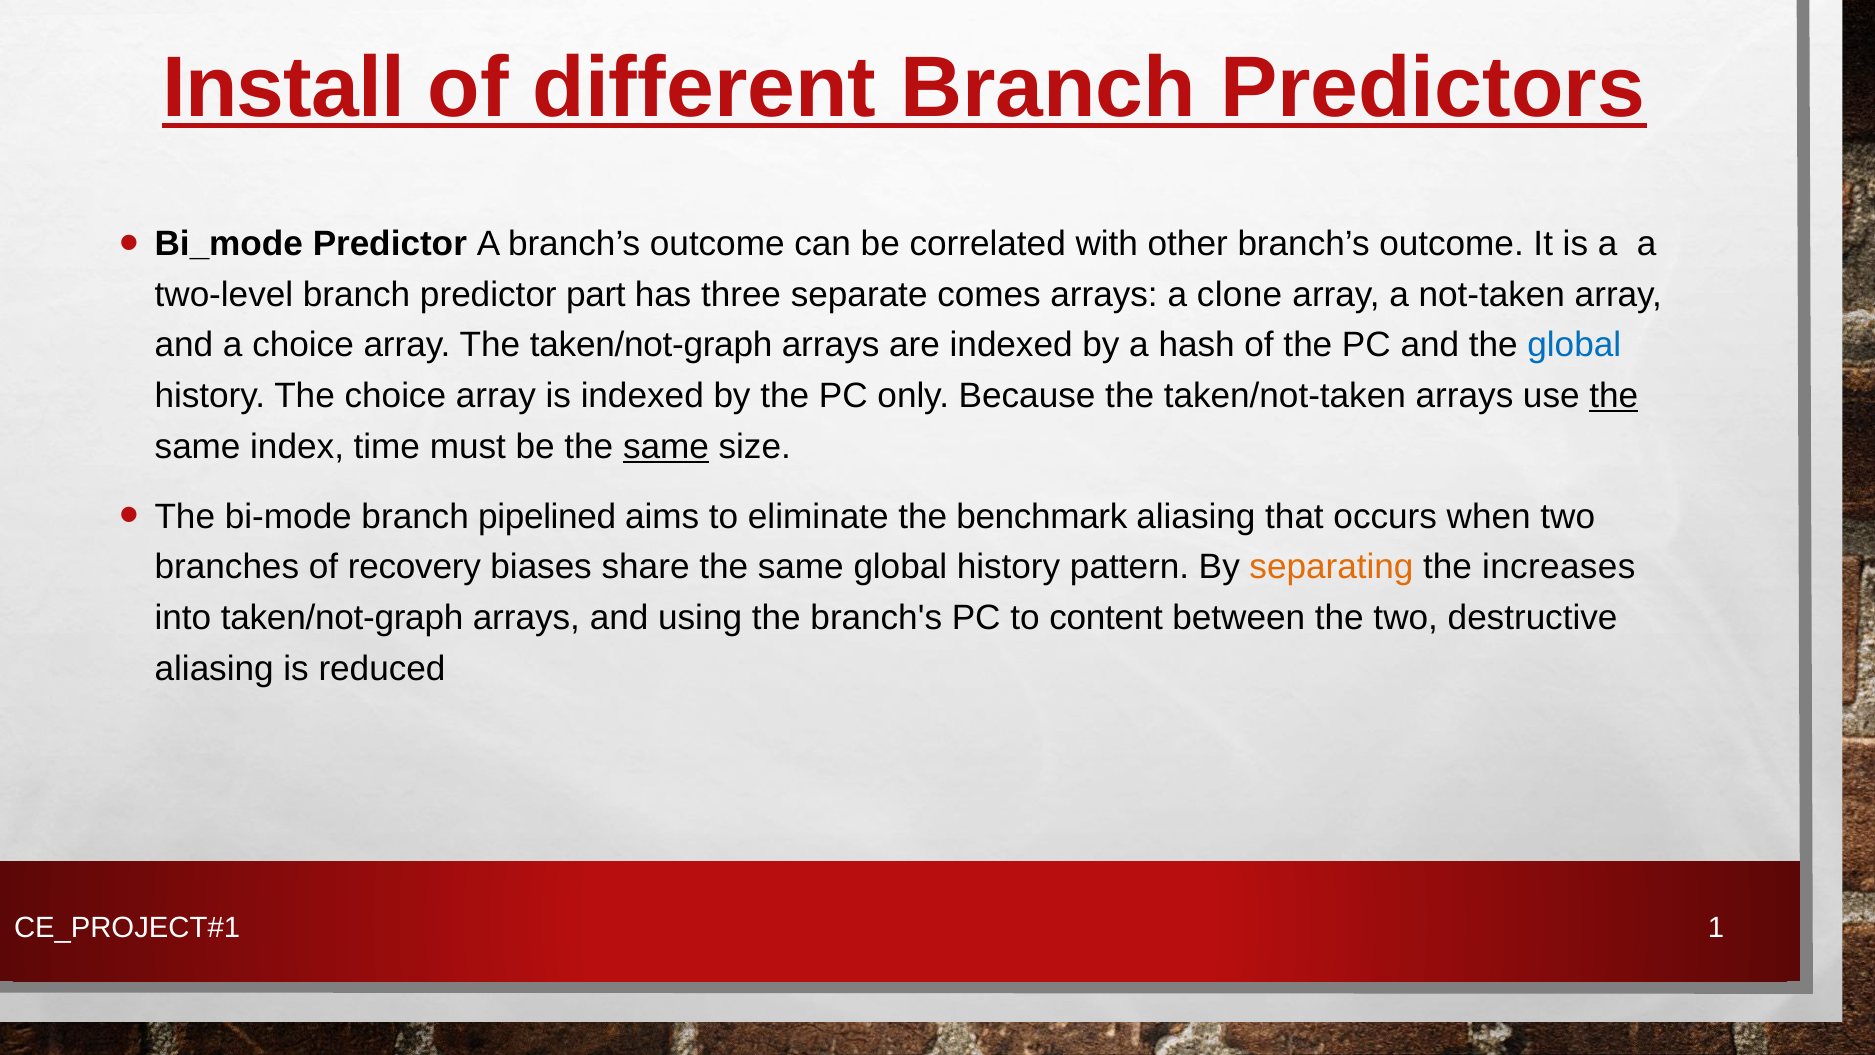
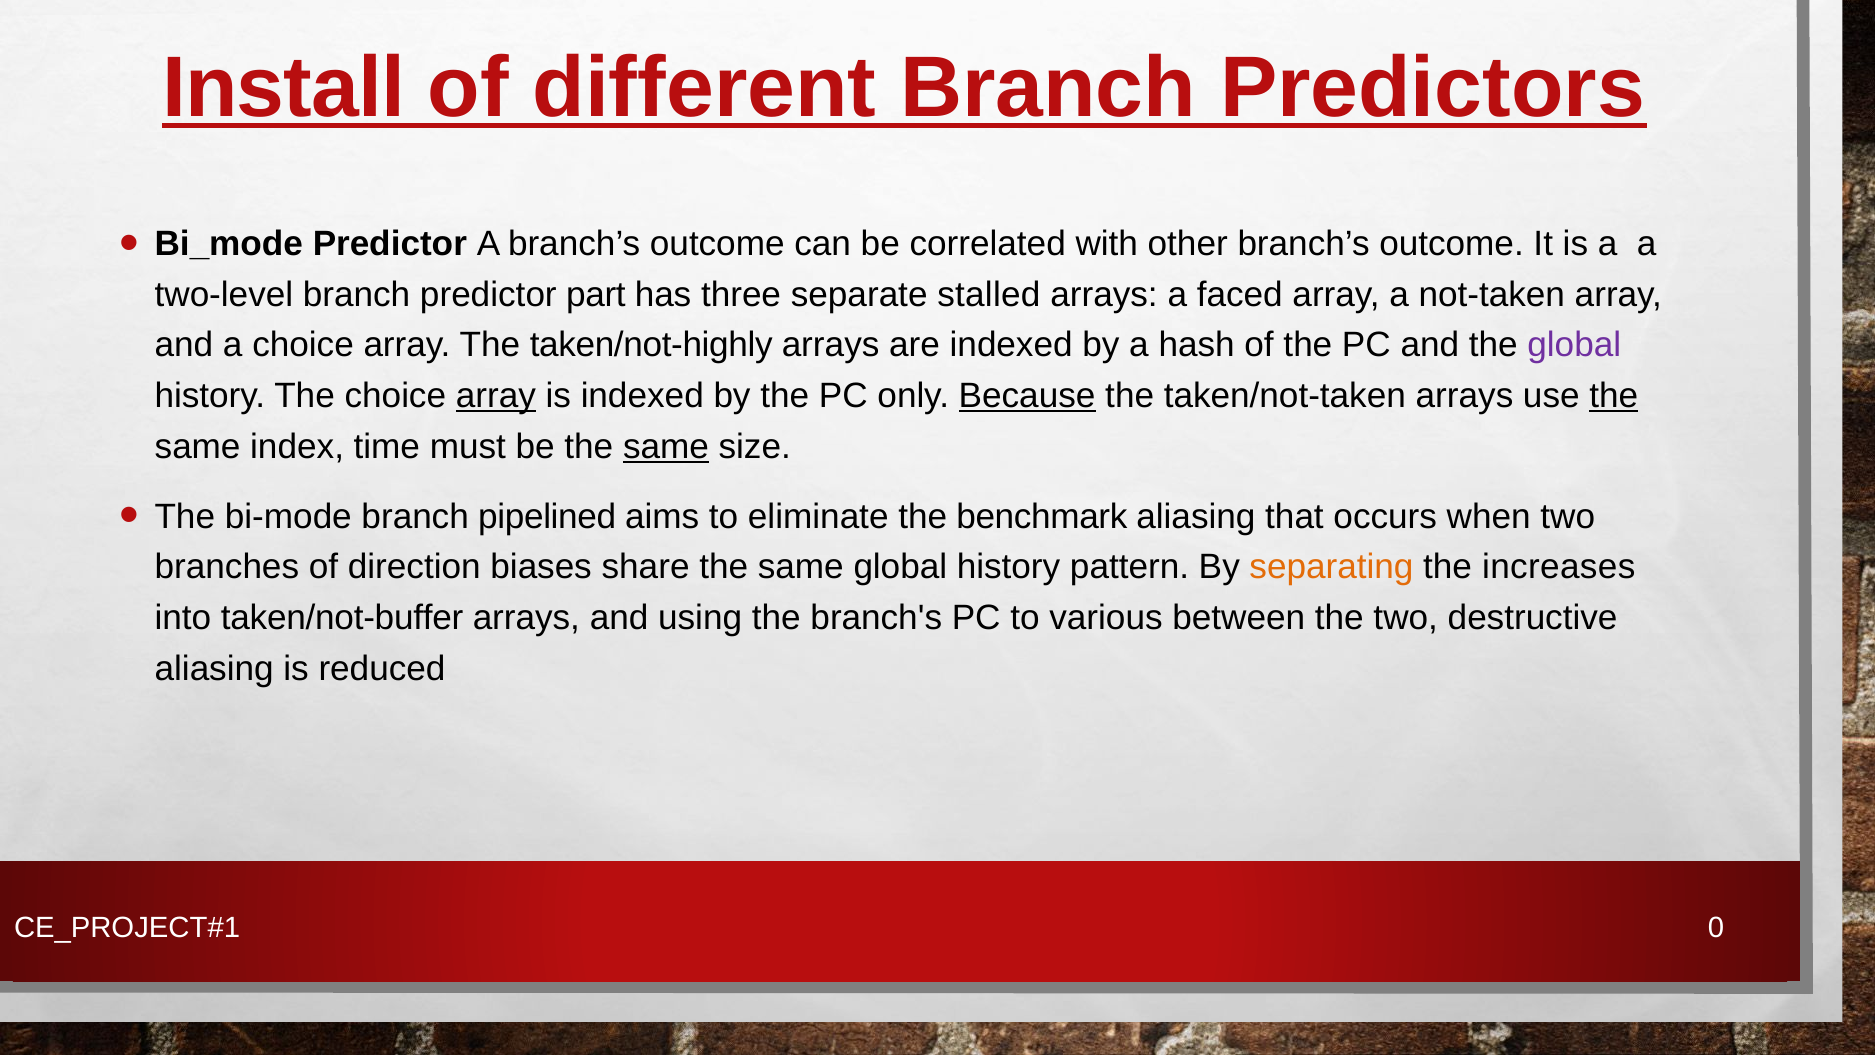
comes: comes -> stalled
clone: clone -> faced
The taken/not-graph: taken/not-graph -> taken/not-highly
global at (1574, 345) colour: blue -> purple
array at (496, 396) underline: none -> present
Because underline: none -> present
recovery: recovery -> direction
into taken/not-graph: taken/not-graph -> taken/not-buffer
content: content -> various
1: 1 -> 0
